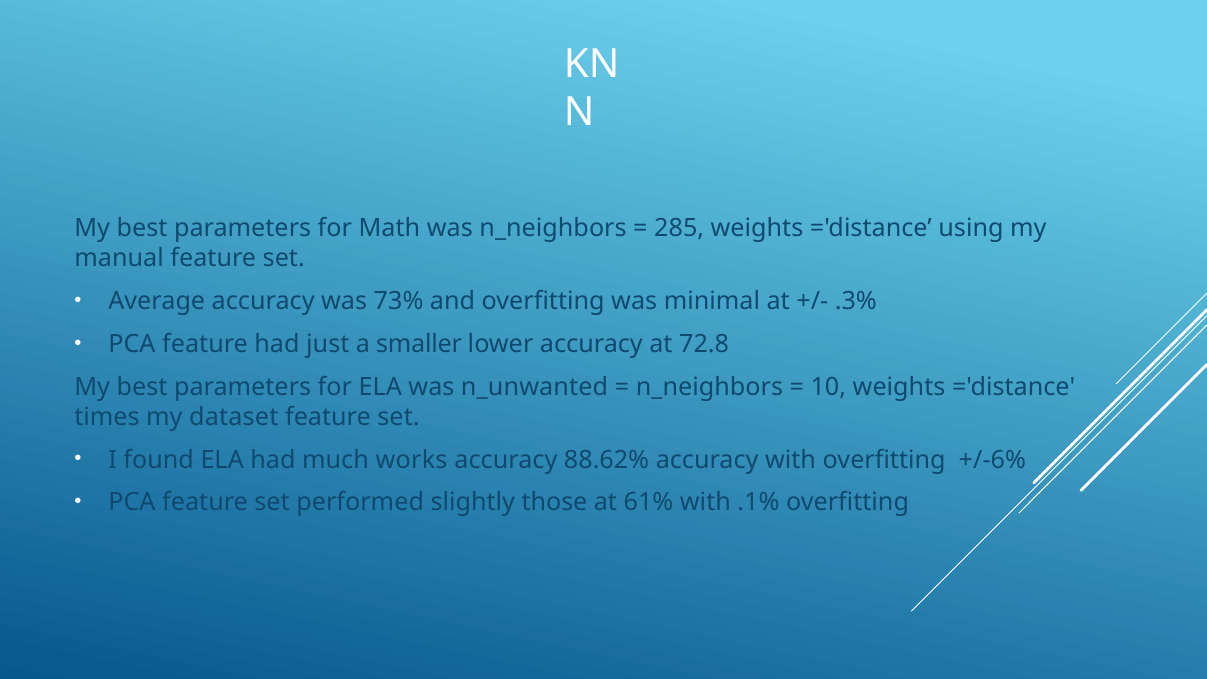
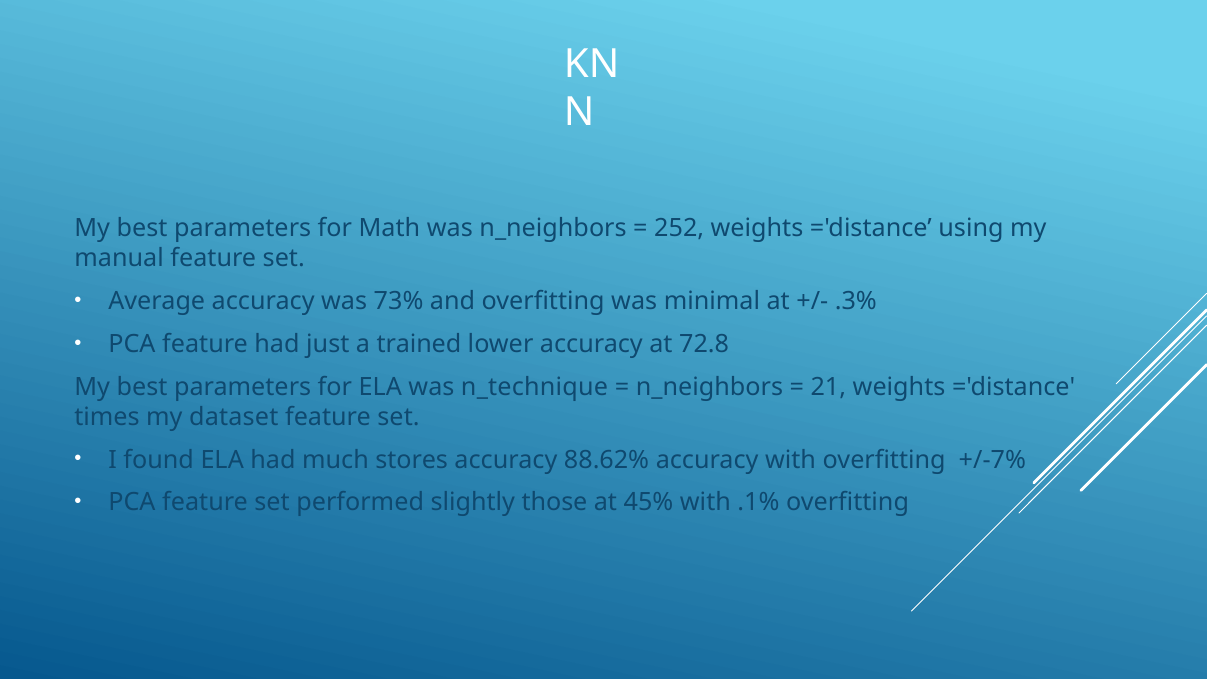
285: 285 -> 252
smaller: smaller -> trained
n_unwanted: n_unwanted -> n_technique
10: 10 -> 21
works: works -> stores
+/-6%: +/-6% -> +/-7%
61%: 61% -> 45%
